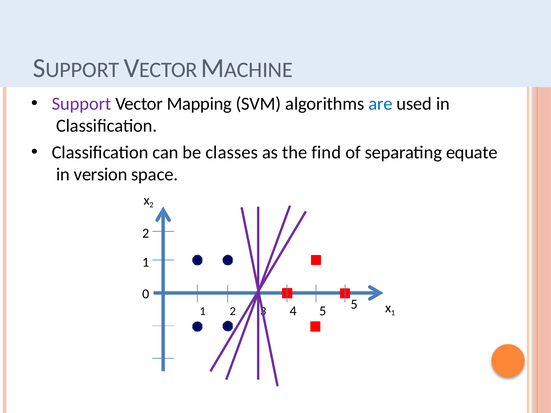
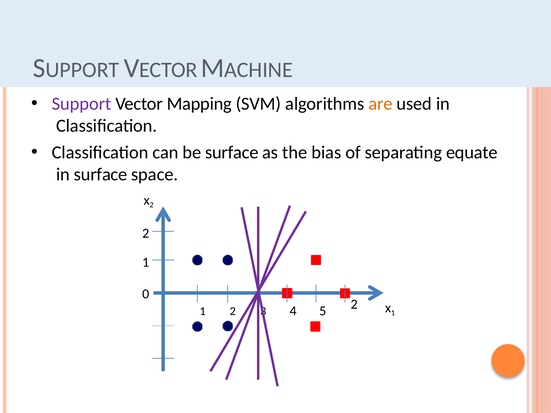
are colour: blue -> orange
be classes: classes -> surface
find: find -> bias
in version: version -> surface
5 5: 5 -> 2
